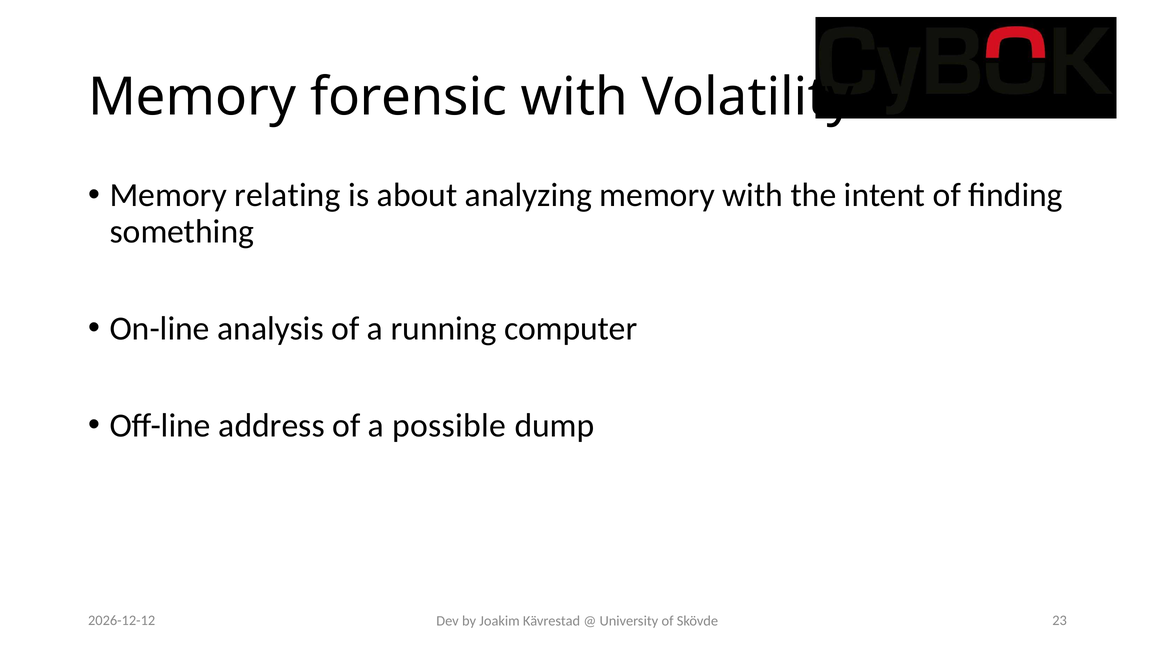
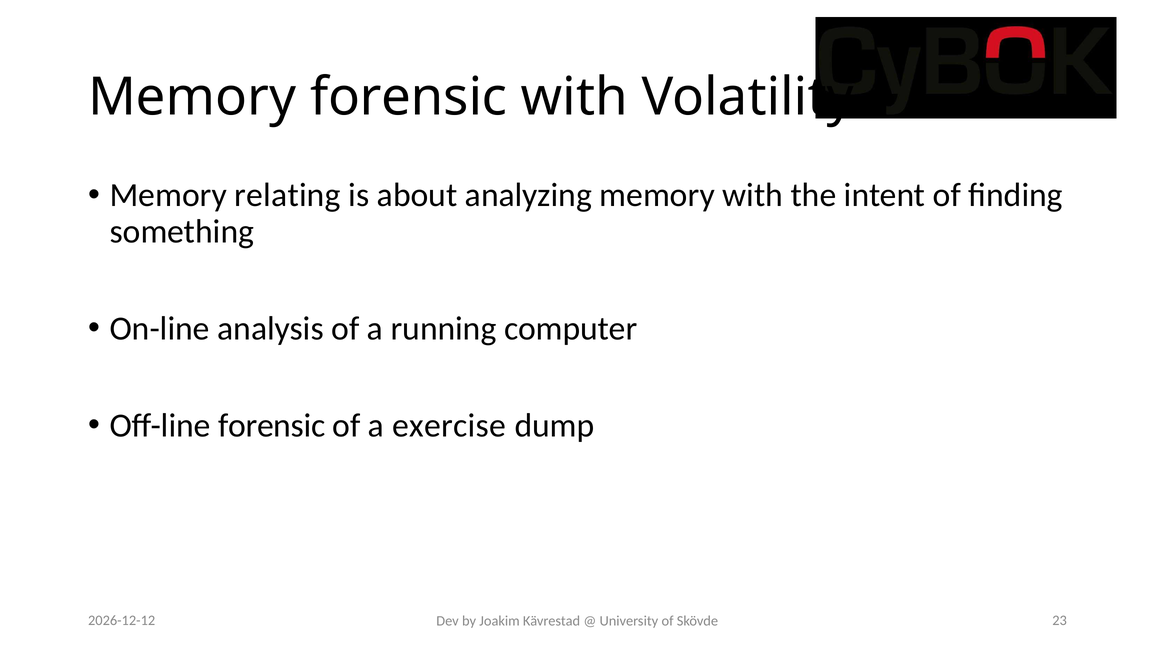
Off-line address: address -> forensic
possible: possible -> exercise
